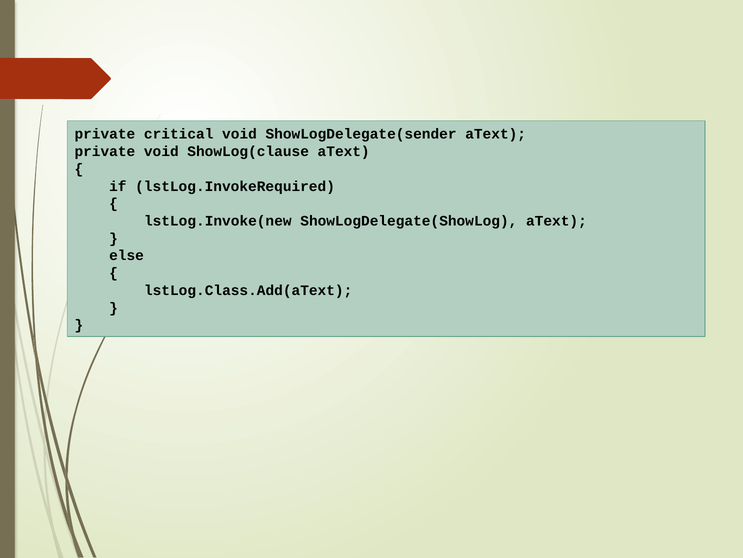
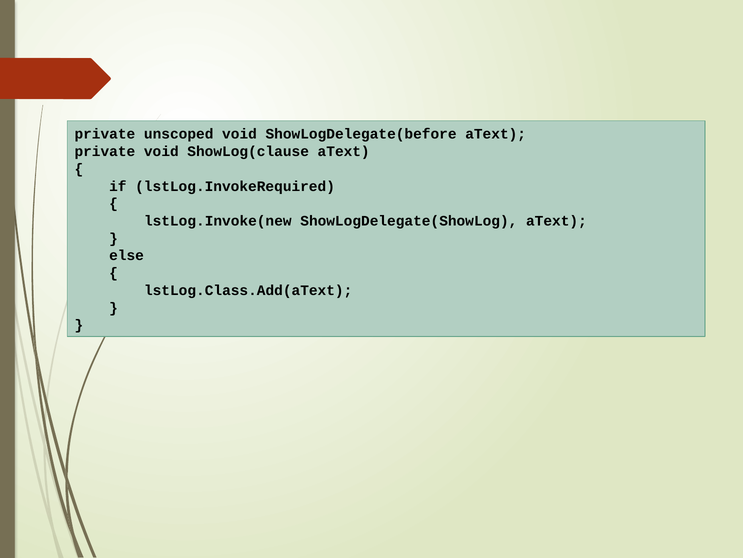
critical: critical -> unscoped
ShowLogDelegate(sender: ShowLogDelegate(sender -> ShowLogDelegate(before
